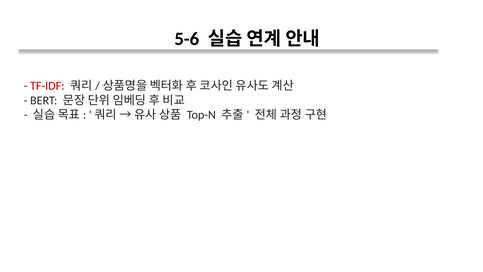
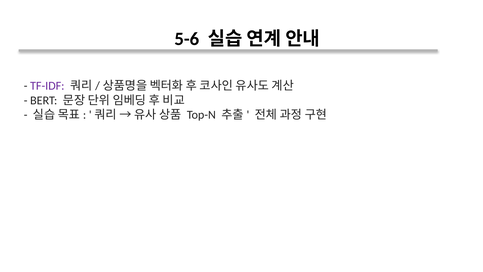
TF-IDF colour: red -> purple
